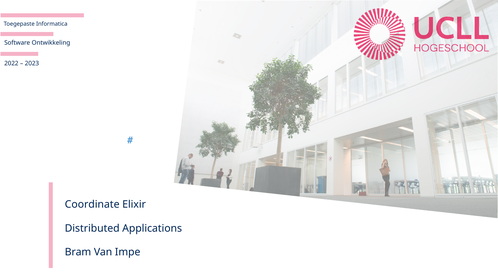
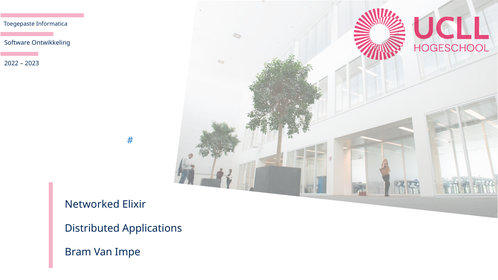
Coordinate: Coordinate -> Networked
